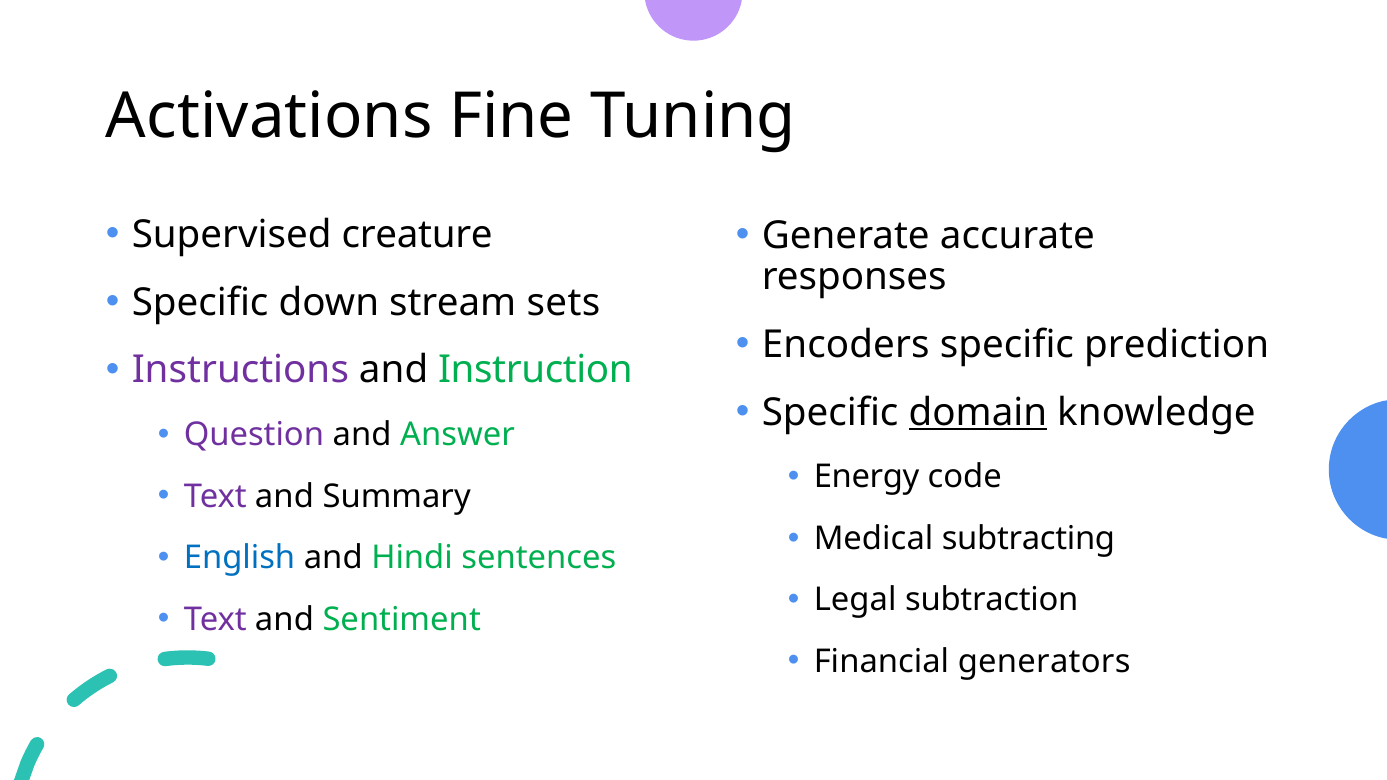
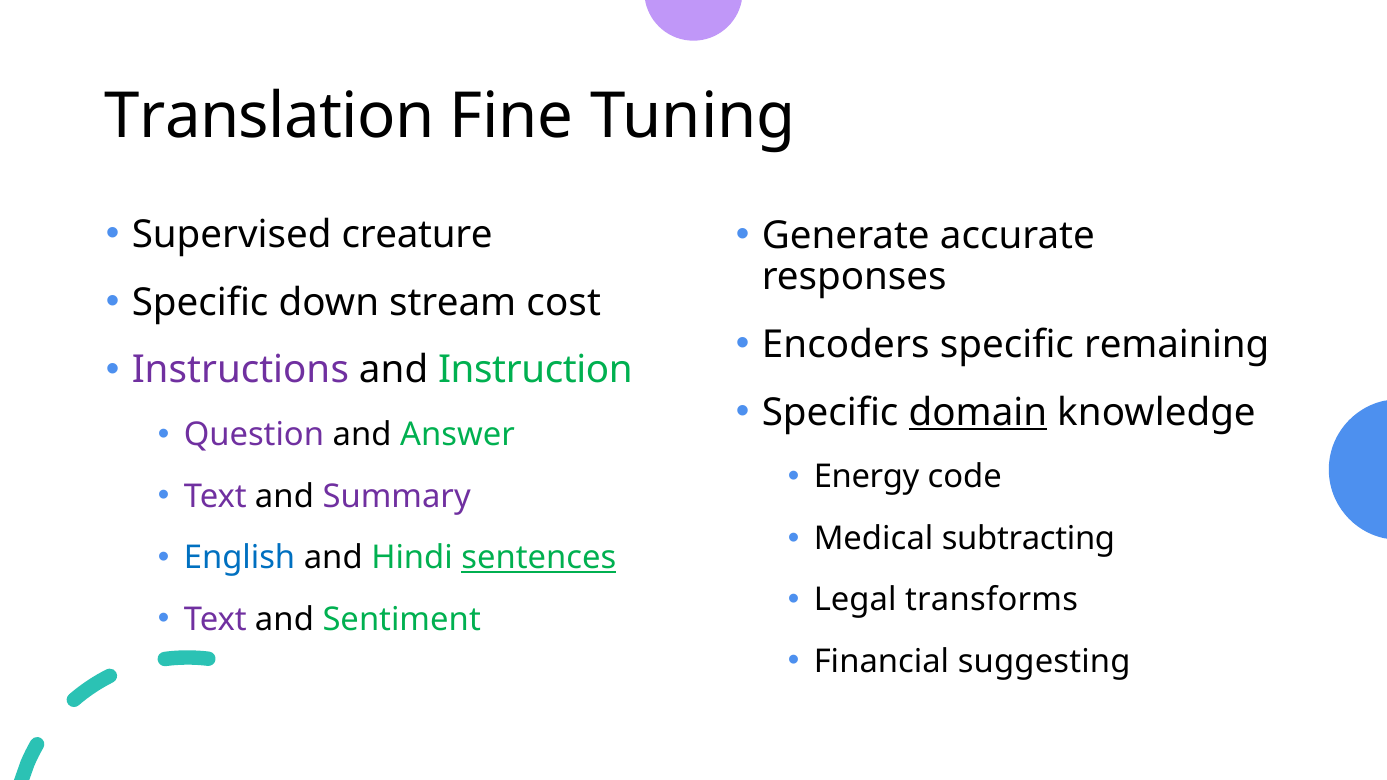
Activations: Activations -> Translation
sets: sets -> cost
prediction: prediction -> remaining
Summary colour: black -> purple
sentences underline: none -> present
subtraction: subtraction -> transforms
generators: generators -> suggesting
